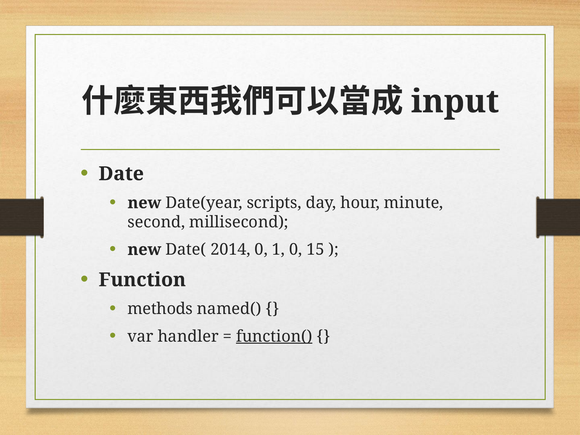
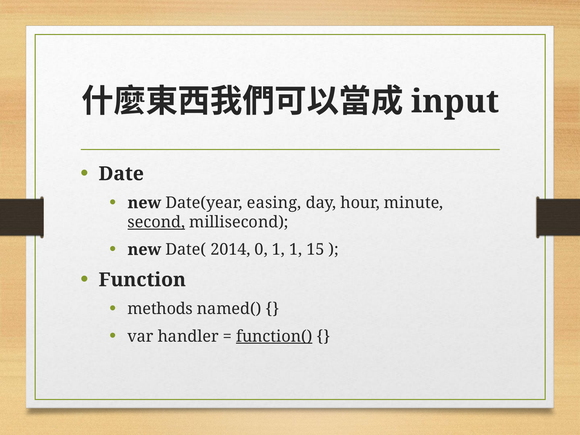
scripts: scripts -> easing
second underline: none -> present
1 0: 0 -> 1
